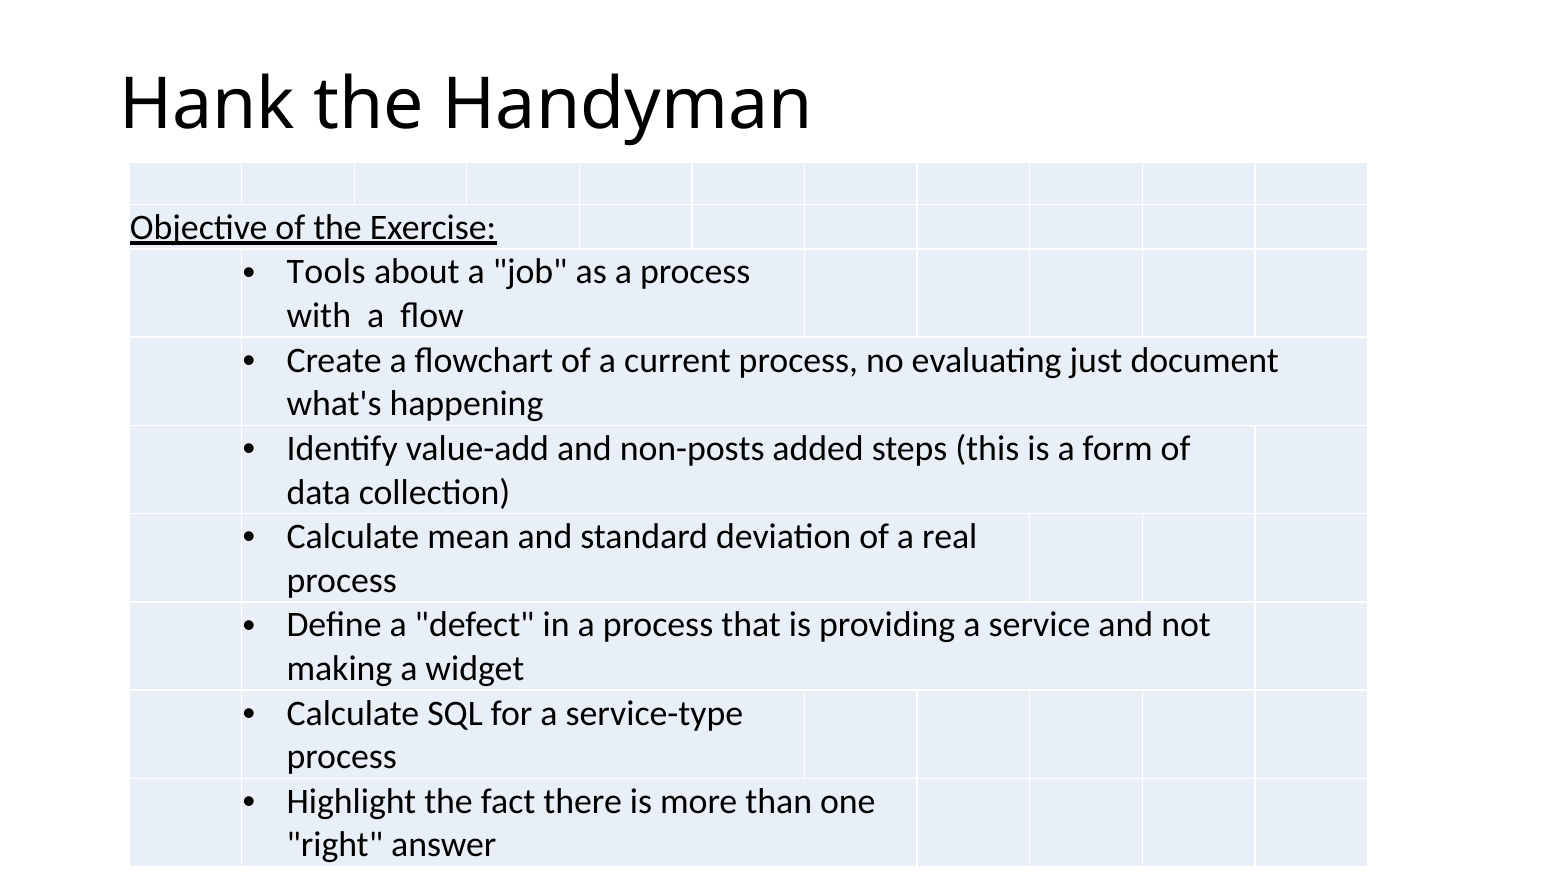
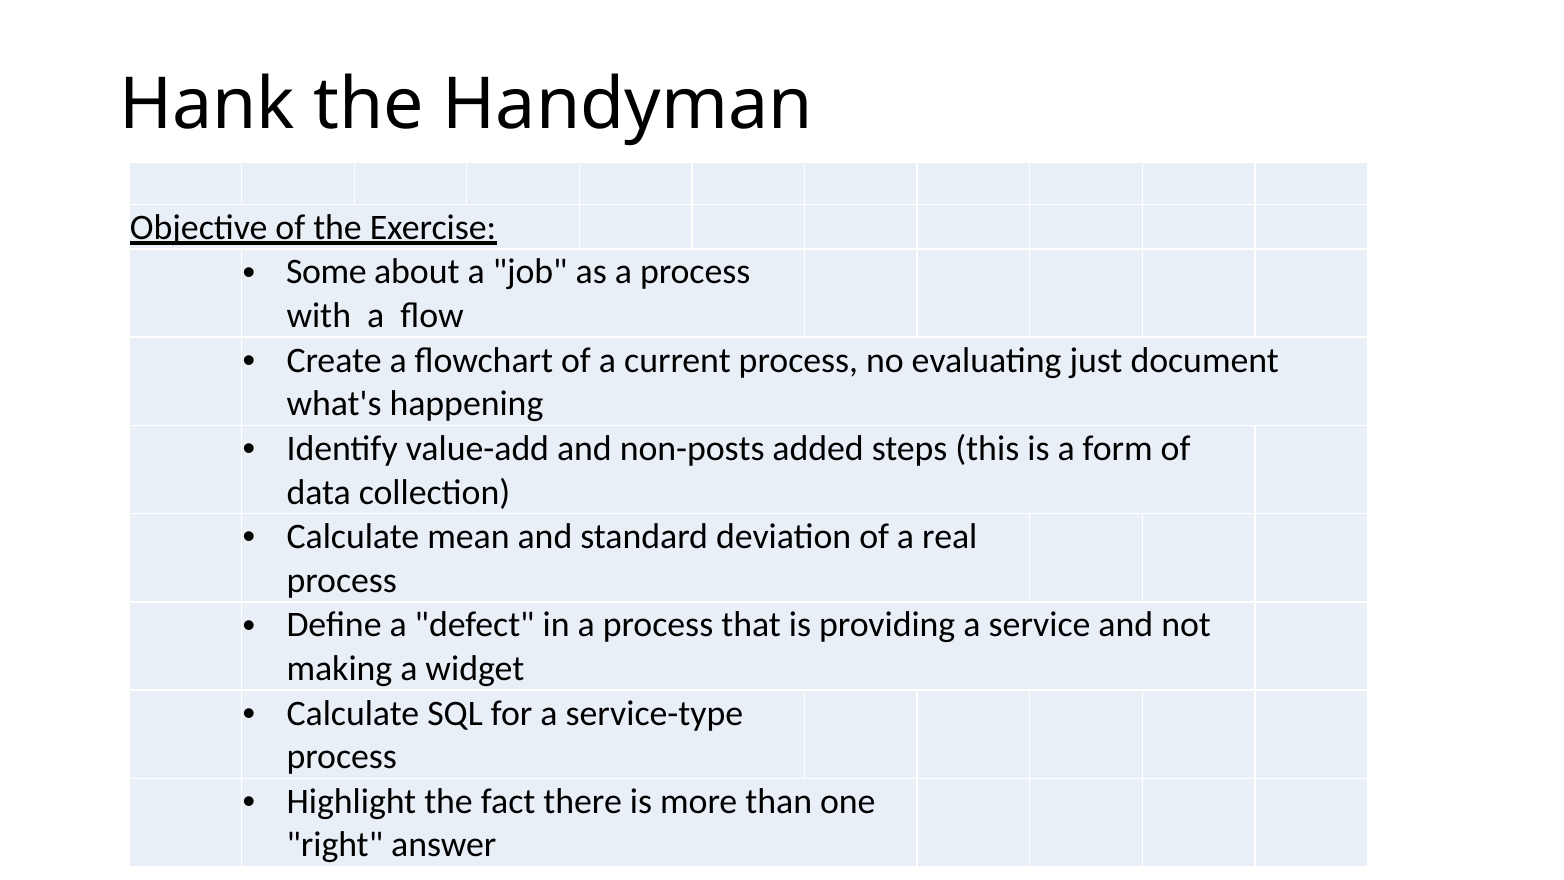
Tools: Tools -> Some
